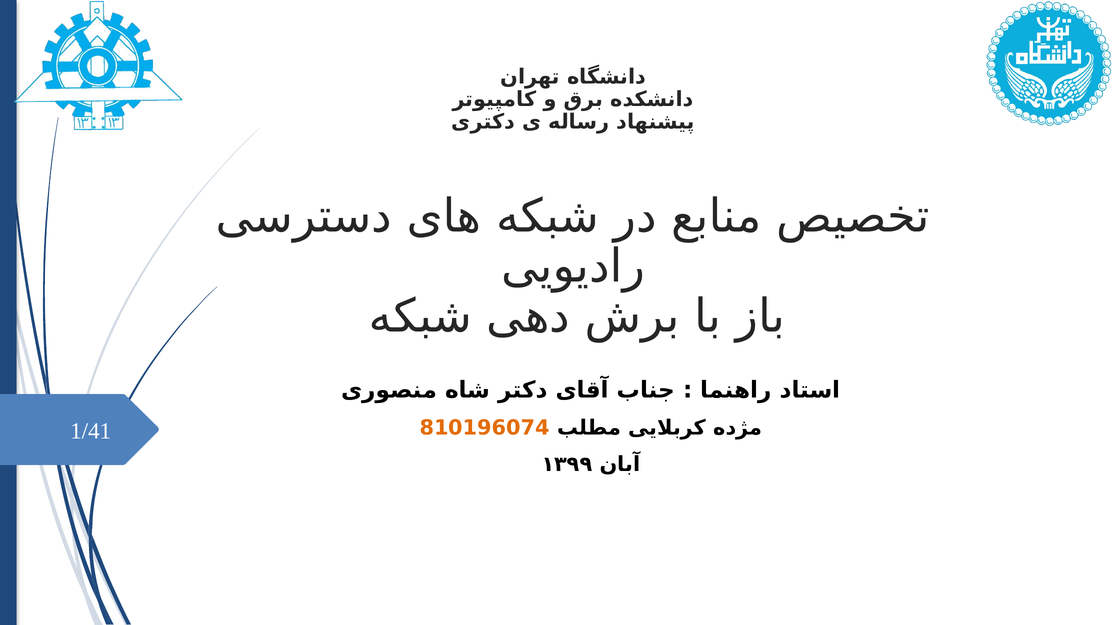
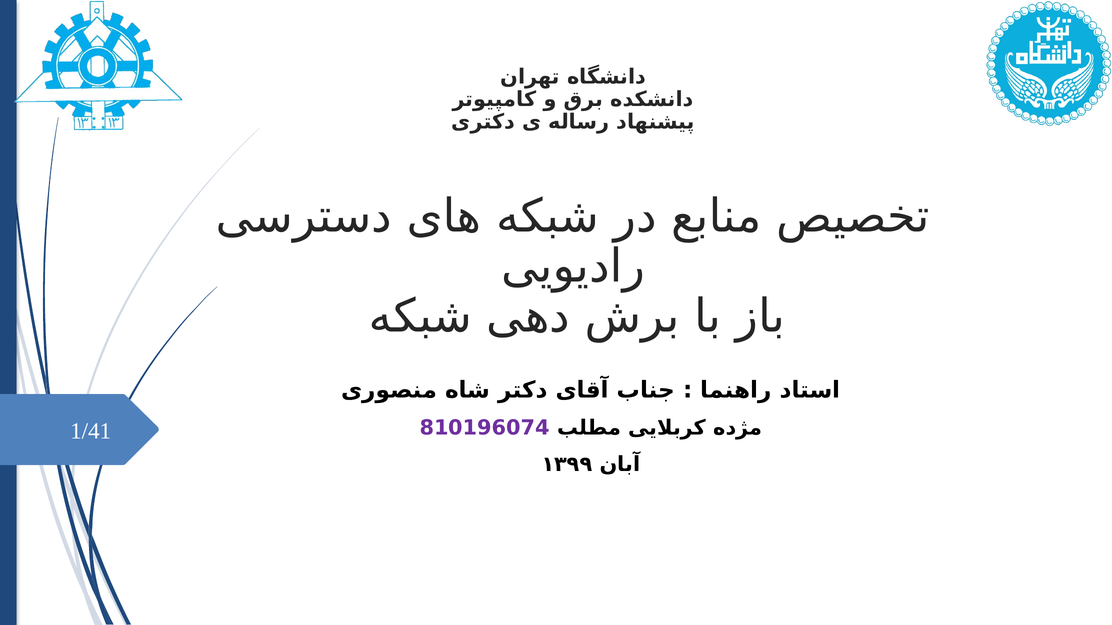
810196074 colour: orange -> purple
